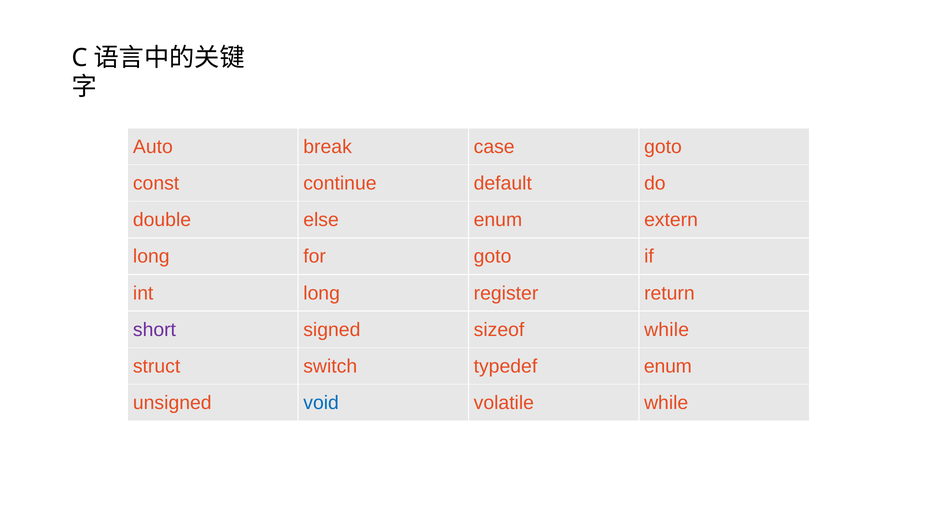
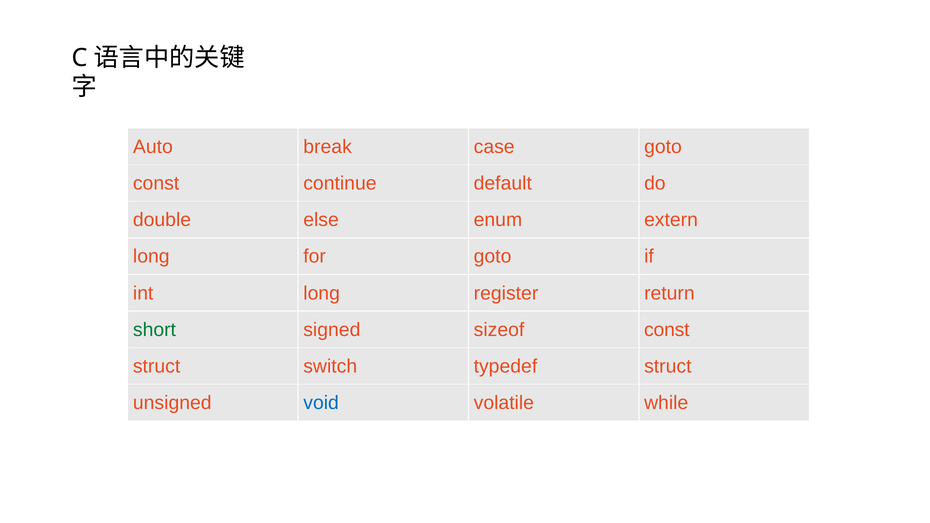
short colour: purple -> green
sizeof while: while -> const
typedef enum: enum -> struct
